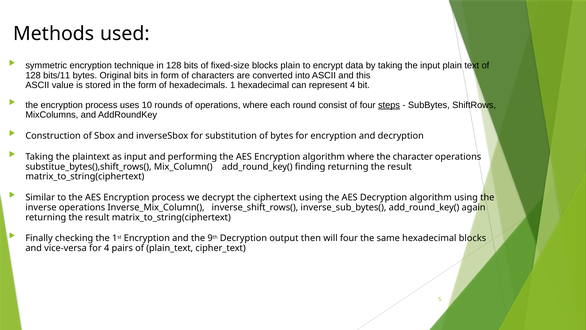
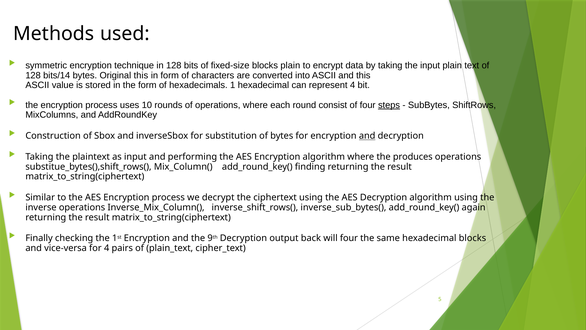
bits/11: bits/11 -> bits/14
Original bits: bits -> this
and at (367, 136) underline: none -> present
character: character -> produces
then: then -> back
